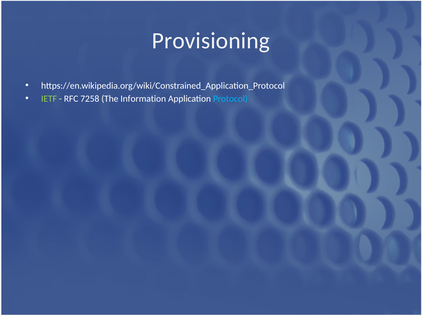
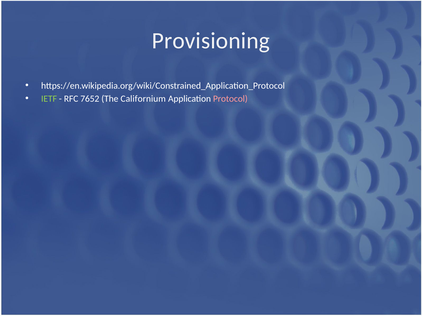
7258: 7258 -> 7652
Information: Information -> Californium
Protocol colour: light blue -> pink
